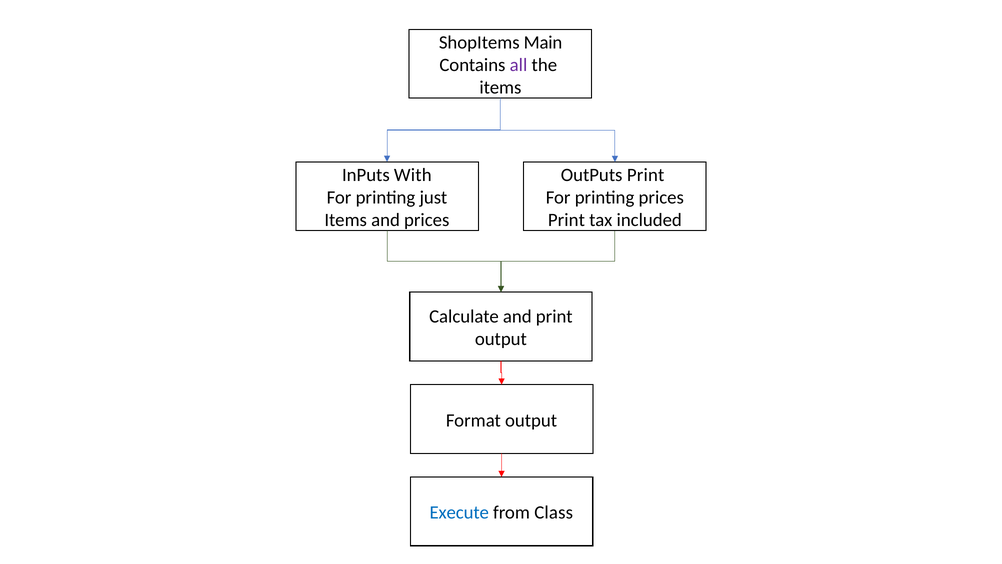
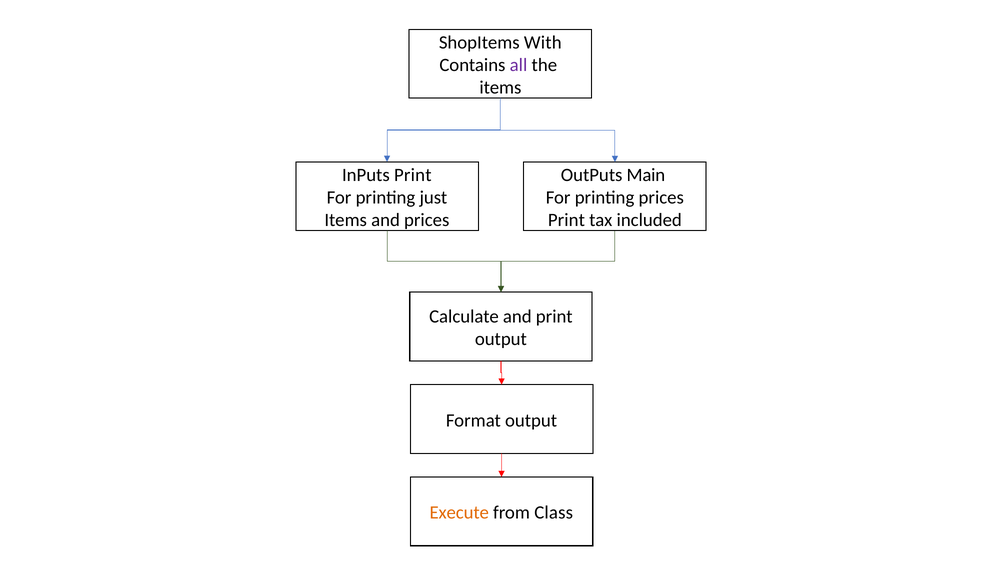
Main: Main -> With
InPuts With: With -> Print
OutPuts Print: Print -> Main
Execute colour: blue -> orange
